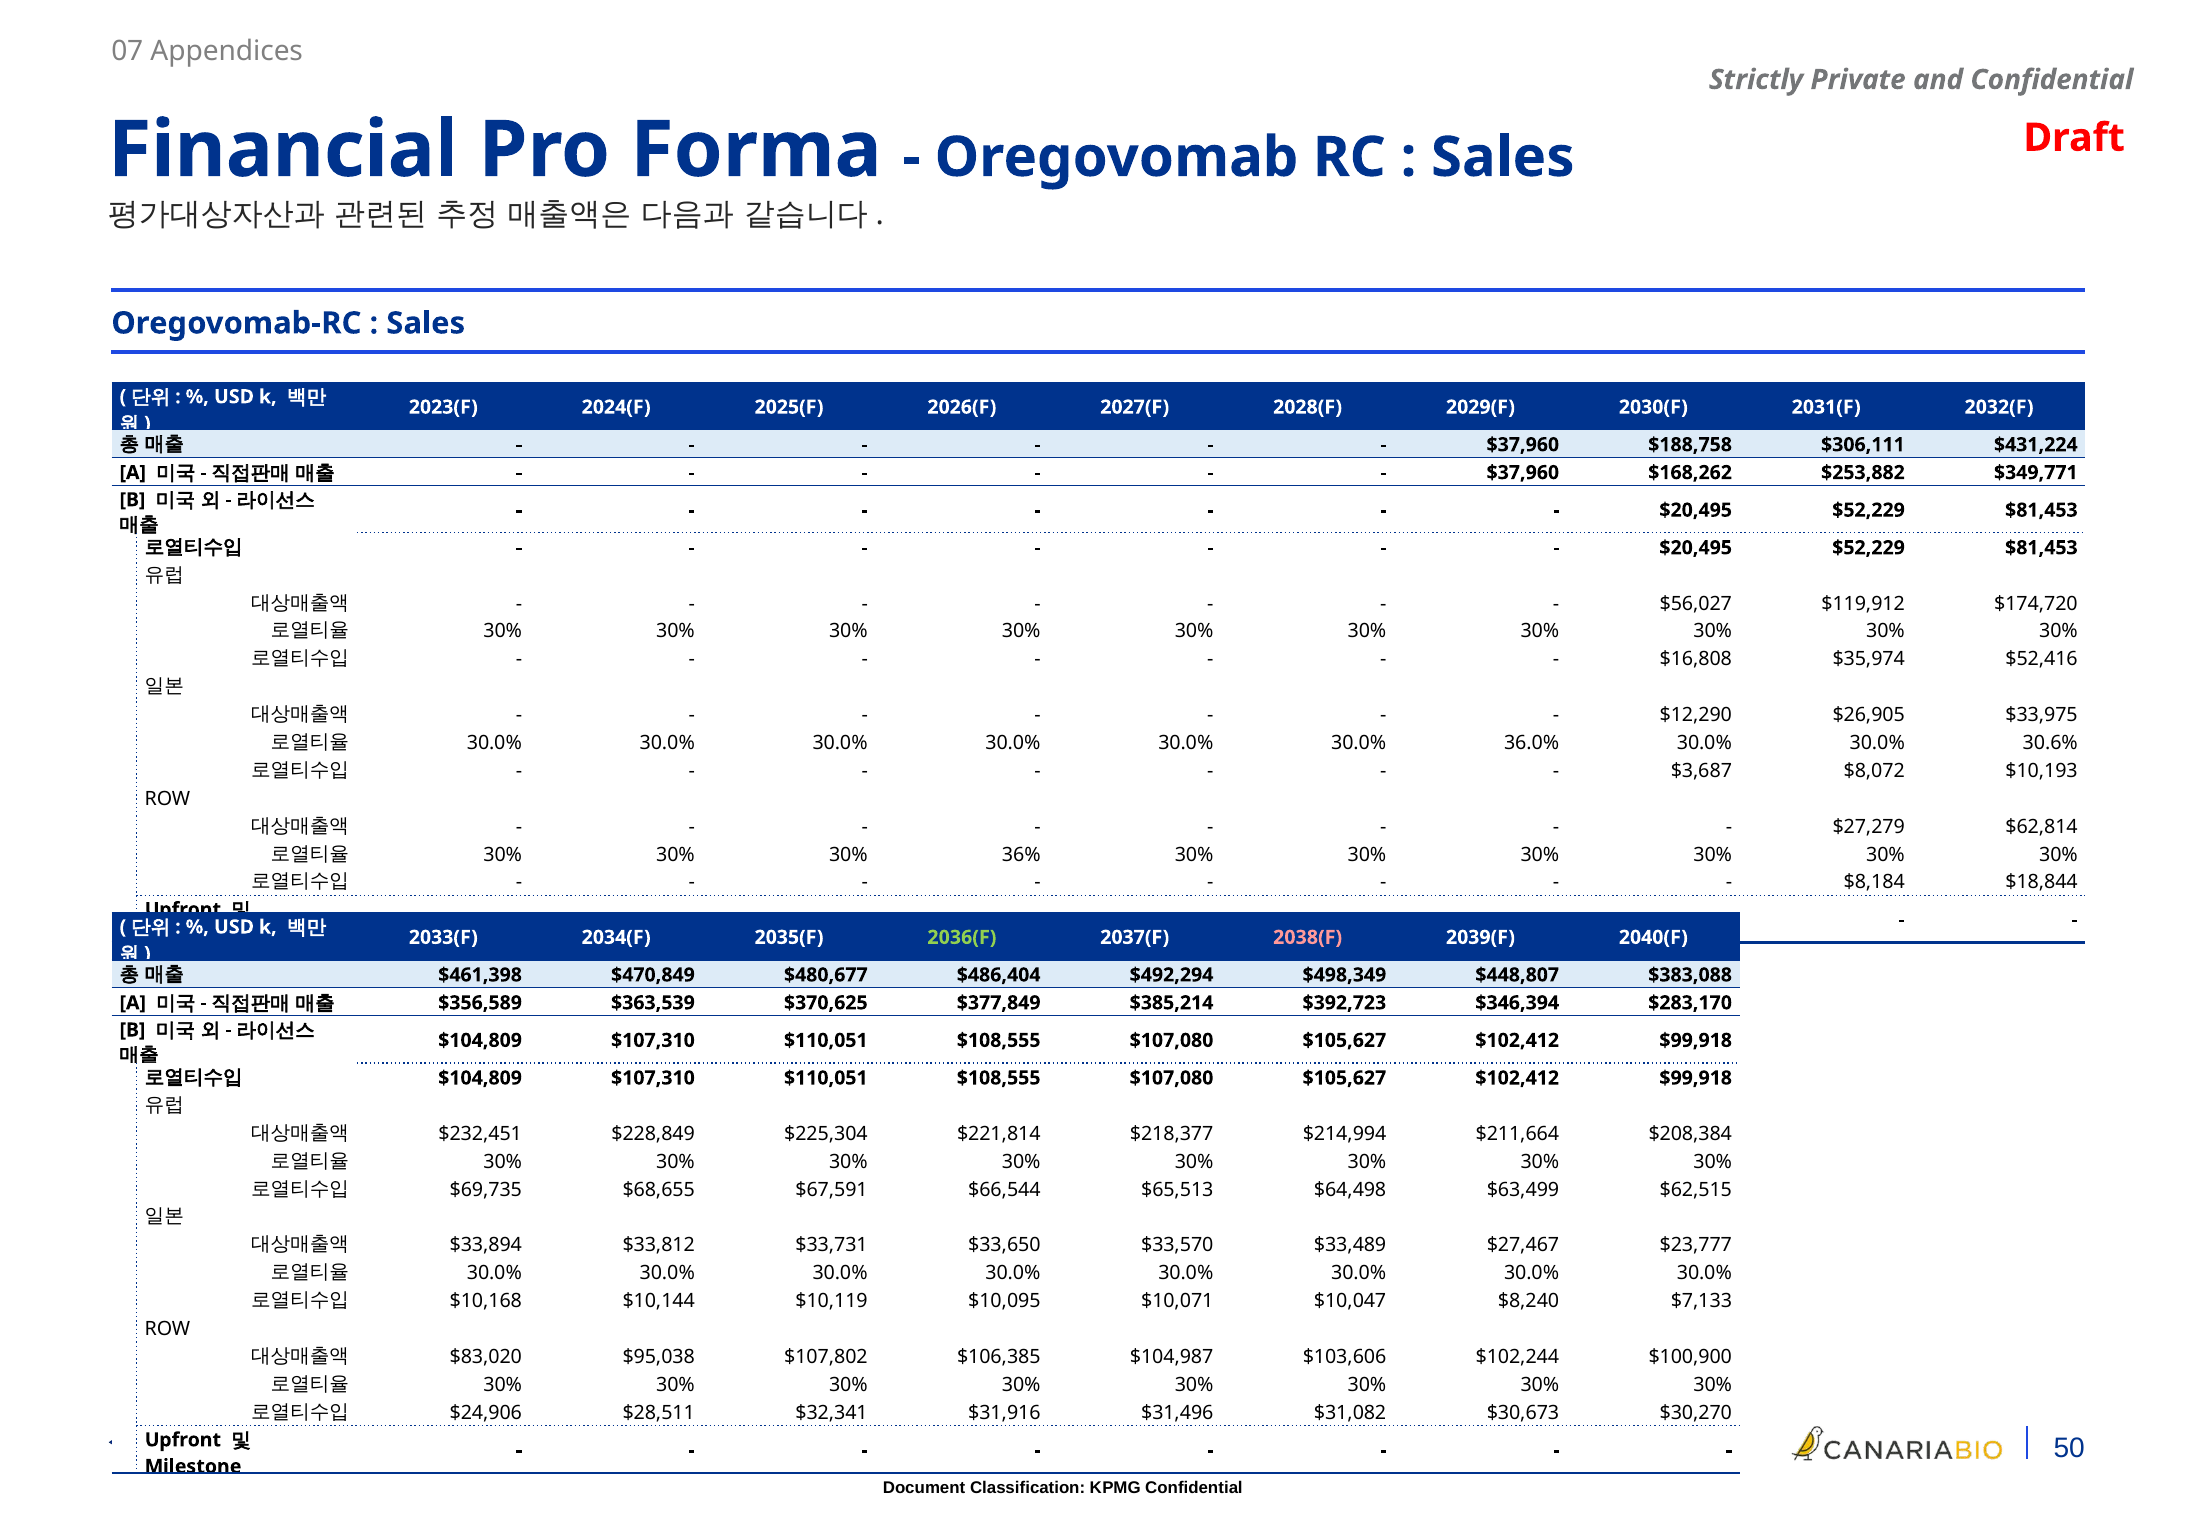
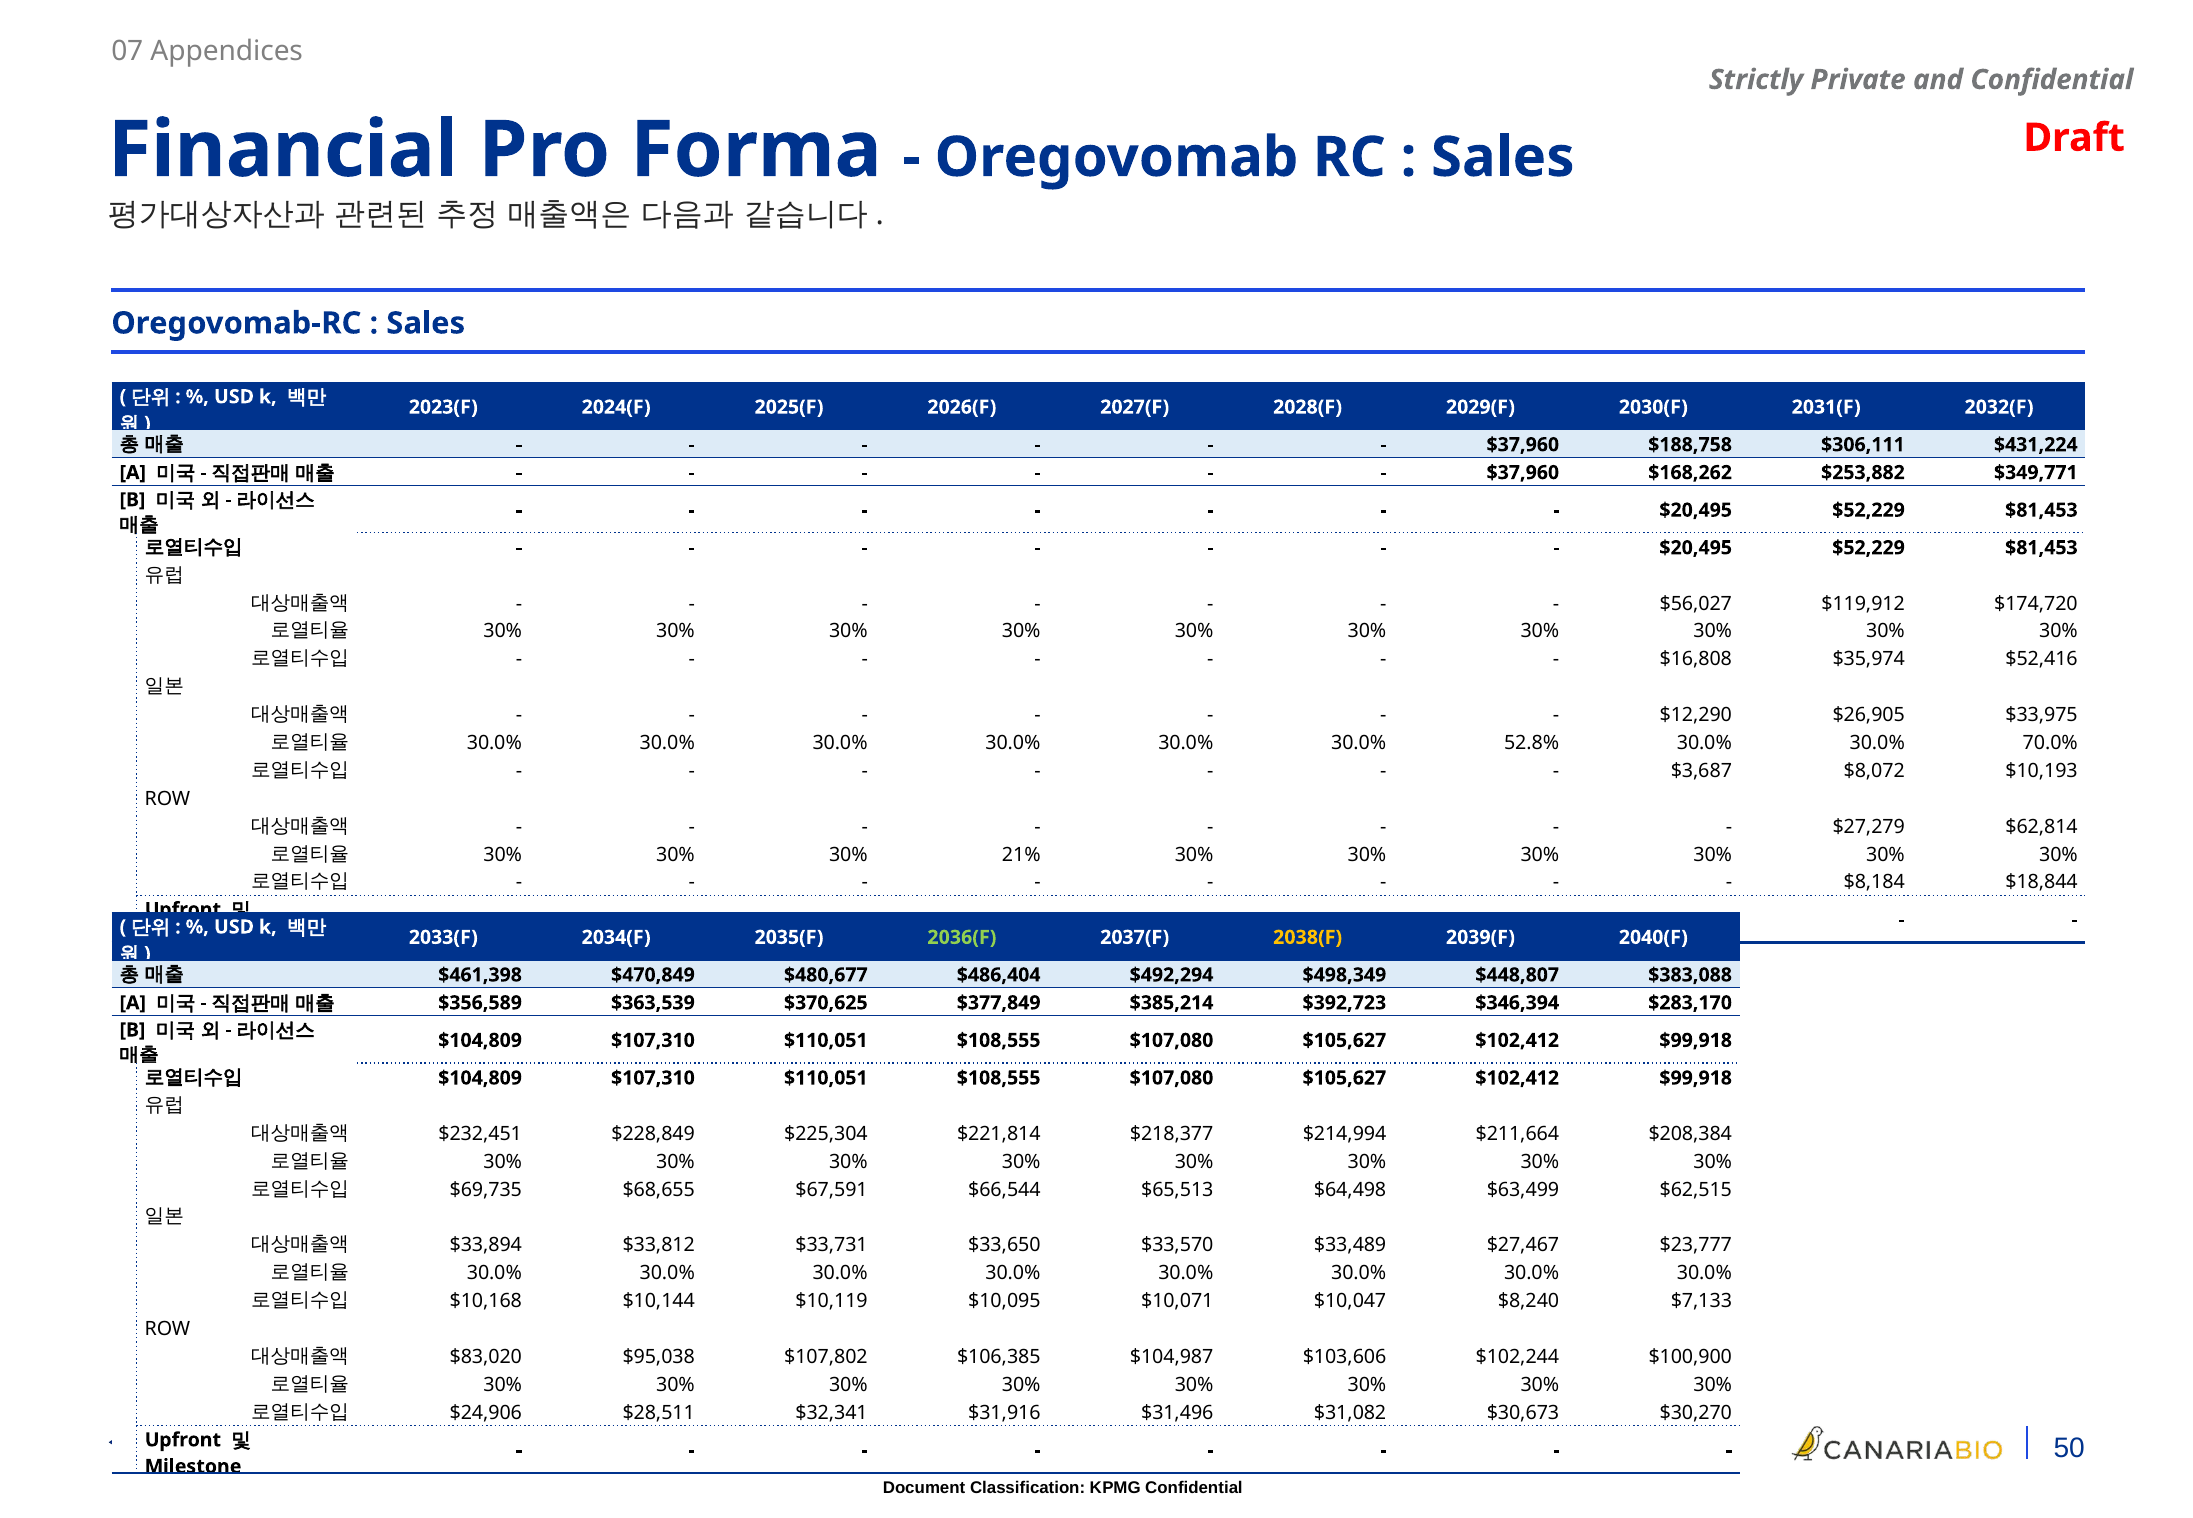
36.0%: 36.0% -> 52.8%
30.6%: 30.6% -> 70.0%
36%: 36% -> 21%
2038(F colour: pink -> yellow
